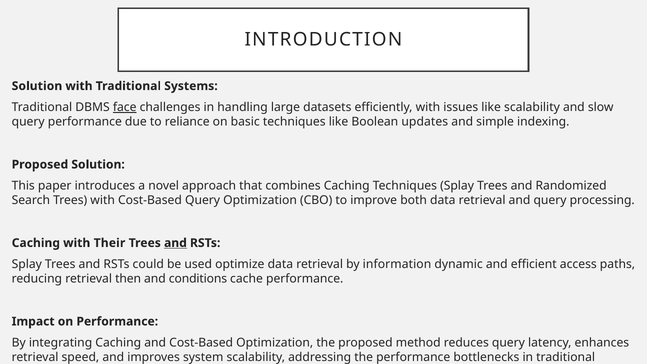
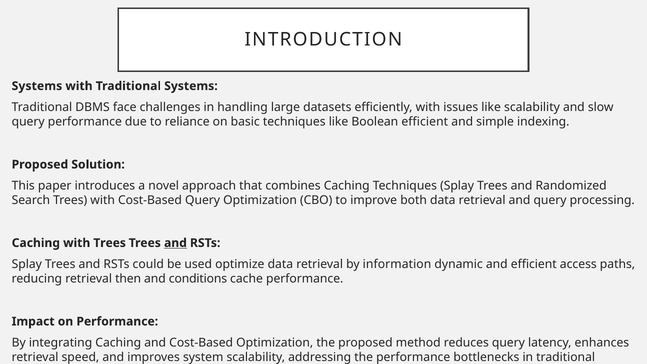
Solution at (37, 86): Solution -> Systems
face underline: present -> none
Boolean updates: updates -> efficient
with Their: Their -> Trees
